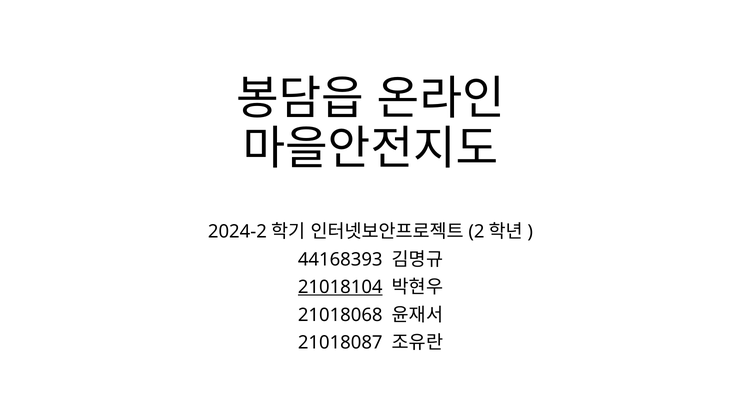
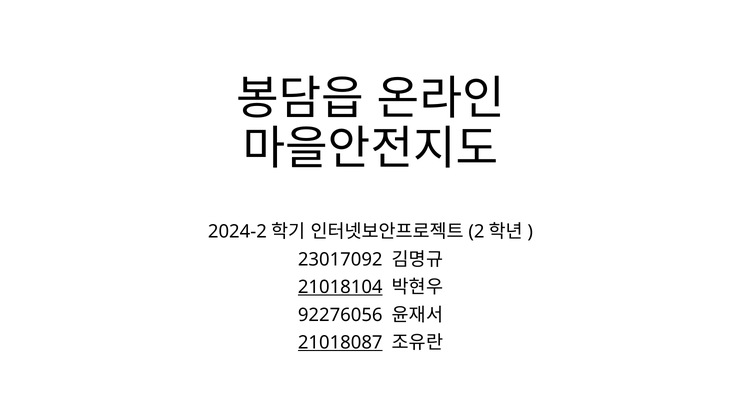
44168393: 44168393 -> 23017092
21018068: 21018068 -> 92276056
21018087 underline: none -> present
